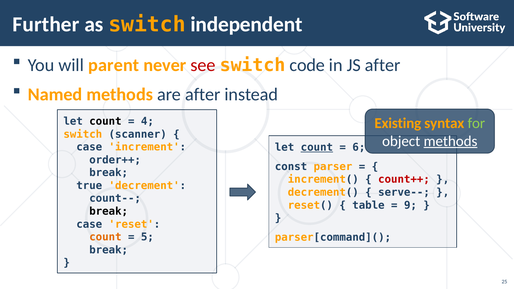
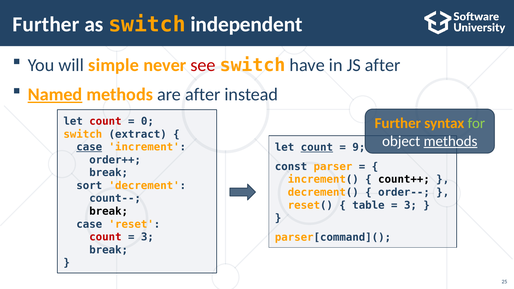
parent: parent -> simple
code: code -> have
Named underline: none -> present
count at (105, 121) colour: black -> red
4: 4 -> 0
Existing at (398, 123): Existing -> Further
scanner: scanner -> extract
case at (89, 147) underline: none -> present
6: 6 -> 9
count++ colour: red -> black
true: true -> sort
serve--: serve-- -> order--
9 at (410, 205): 9 -> 3
count at (105, 237) colour: orange -> red
5 at (147, 237): 5 -> 3
